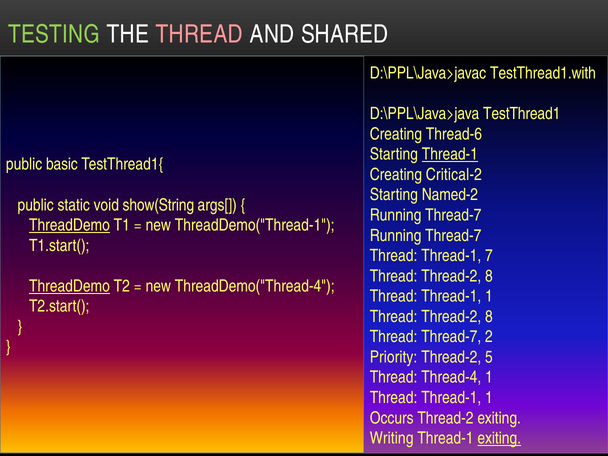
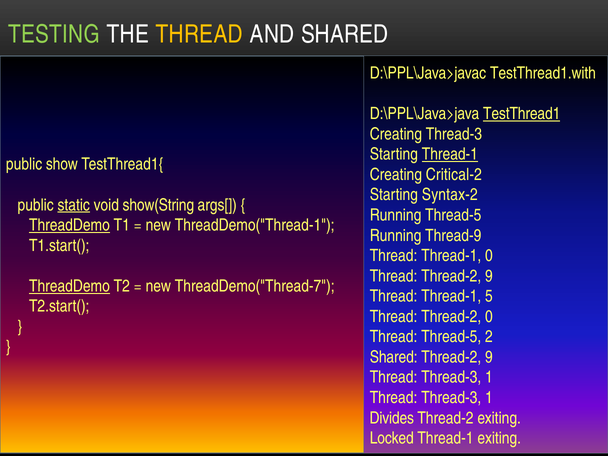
THREAD at (199, 34) colour: pink -> yellow
TestThread1 underline: none -> present
Creating Thread-6: Thread-6 -> Thread-3
basic: basic -> show
Named-2: Named-2 -> Syntax-2
static underline: none -> present
Thread-7 at (453, 215): Thread-7 -> Thread-5
Thread-7 at (453, 235): Thread-7 -> Thread-9
Thread-1 7: 7 -> 0
8 at (489, 276): 8 -> 9
ThreadDemo("Thread-4: ThreadDemo("Thread-4 -> ThreadDemo("Thread-7
1 at (489, 296): 1 -> 5
8 at (489, 317): 8 -> 0
Thread Thread-7: Thread-7 -> Thread-5
Priority at (394, 357): Priority -> Shared
5 at (489, 357): 5 -> 9
Thread-4 at (451, 377): Thread-4 -> Thread-3
Thread-1 at (451, 398): Thread-1 -> Thread-3
Occurs: Occurs -> Divides
Writing: Writing -> Locked
exiting at (499, 438) underline: present -> none
